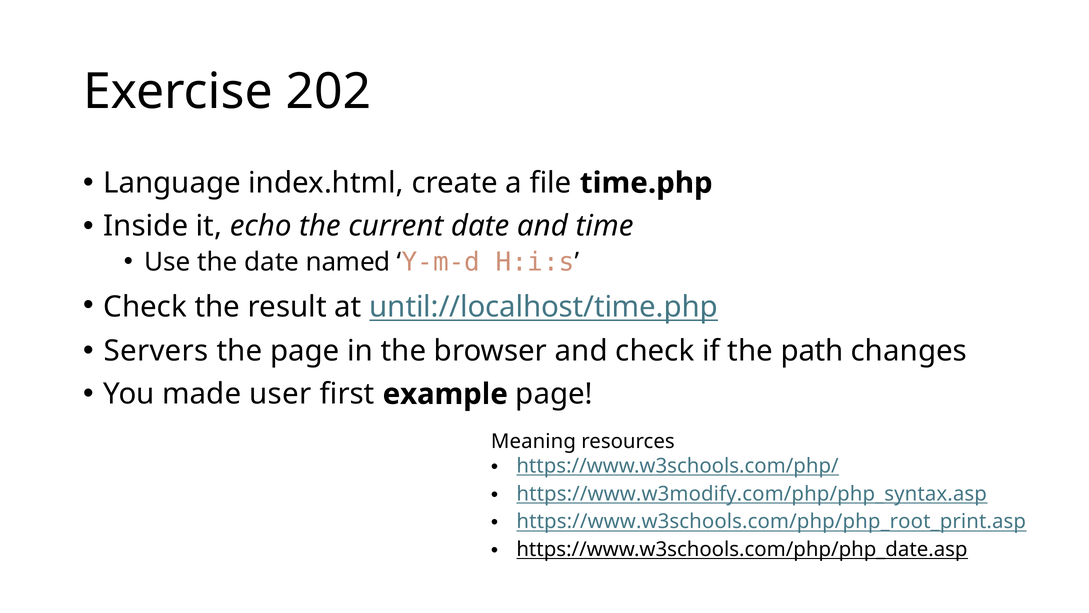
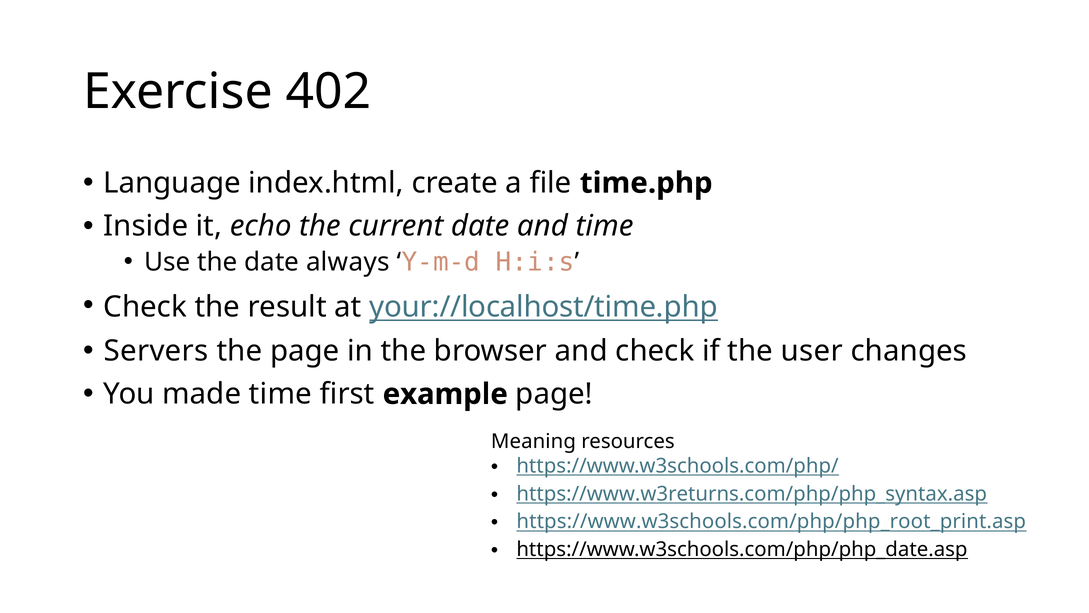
202: 202 -> 402
named: named -> always
until://localhost/time.php: until://localhost/time.php -> your://localhost/time.php
path: path -> user
made user: user -> time
https://www.w3modify.com/php/php_syntax.asp: https://www.w3modify.com/php/php_syntax.asp -> https://www.w3returns.com/php/php_syntax.asp
